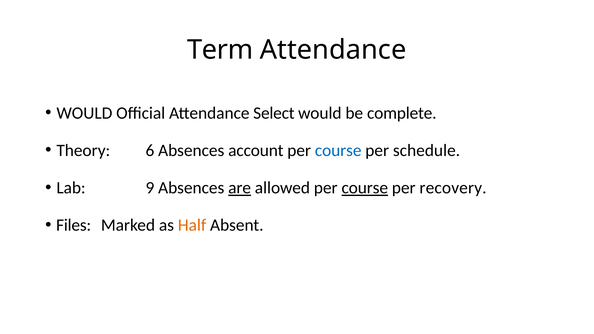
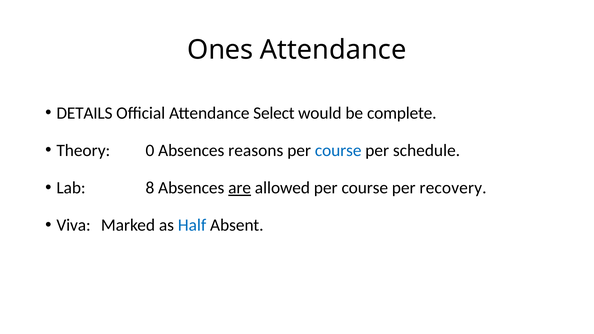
Term: Term -> Ones
WOULD at (84, 113): WOULD -> DETAILS
6: 6 -> 0
account: account -> reasons
9: 9 -> 8
course at (365, 188) underline: present -> none
Files: Files -> Viva
Half colour: orange -> blue
